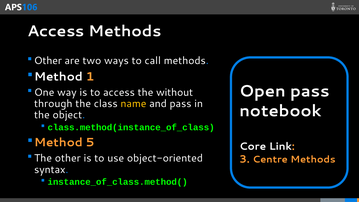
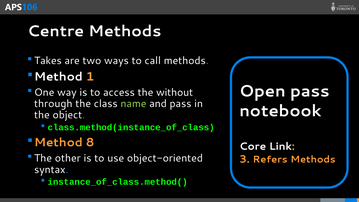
Access at (56, 31): Access -> Centre
Other at (48, 61): Other -> Takes
name colour: yellow -> light green
5: 5 -> 8
Centre: Centre -> Refers
